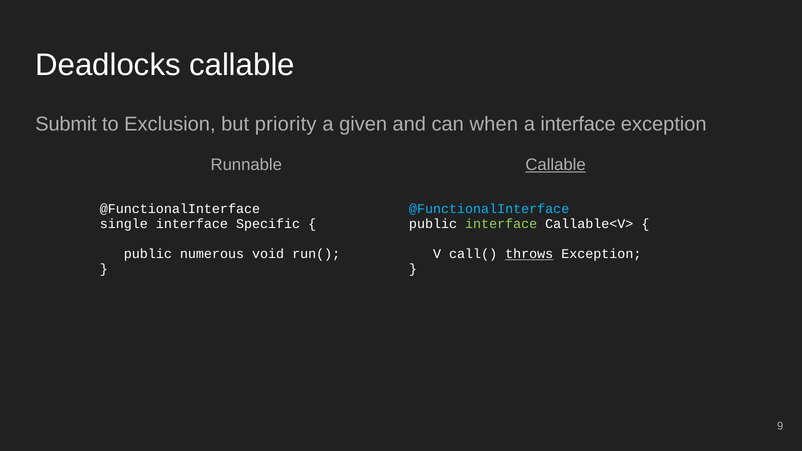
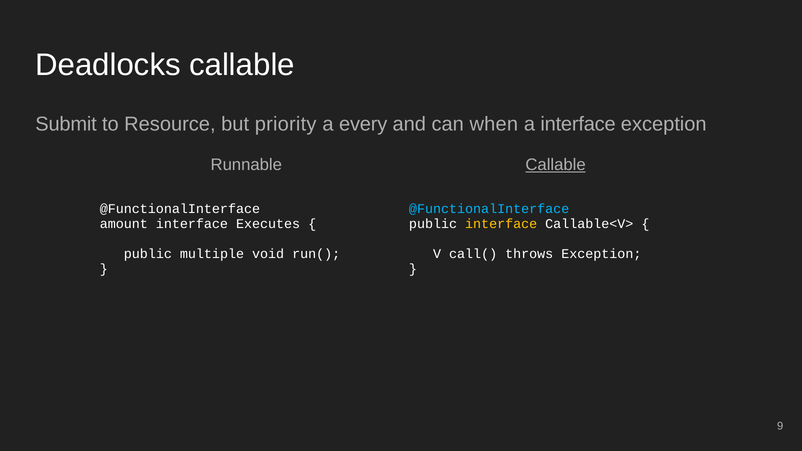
Exclusion: Exclusion -> Resource
given: given -> every
single: single -> amount
Specific: Specific -> Executes
interface at (501, 224) colour: light green -> yellow
numerous: numerous -> multiple
throws underline: present -> none
